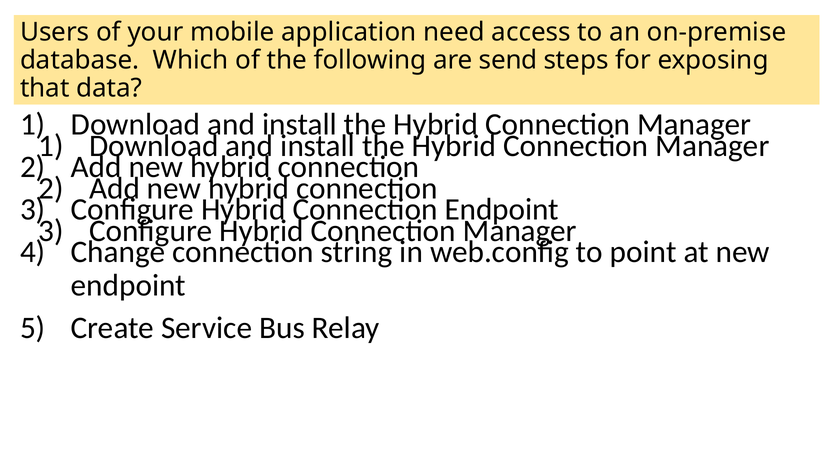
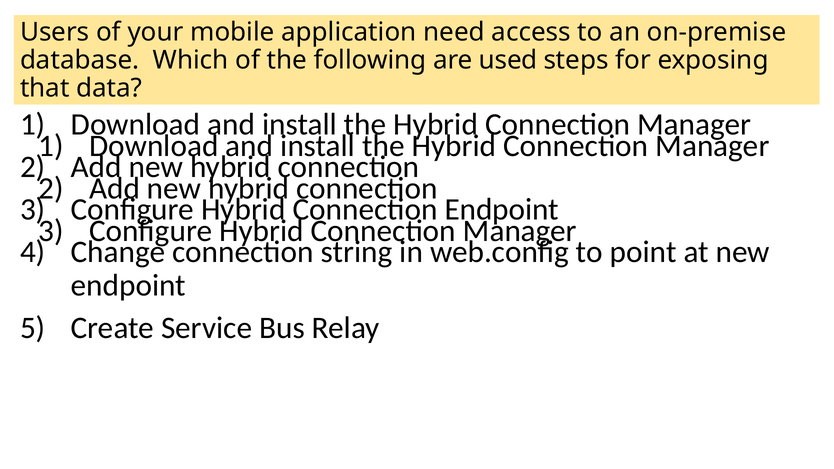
send: send -> used
